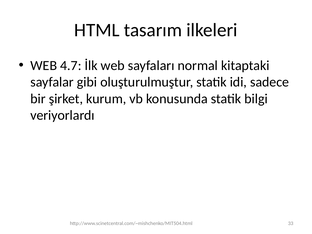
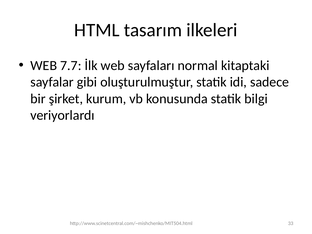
4.7: 4.7 -> 7.7
